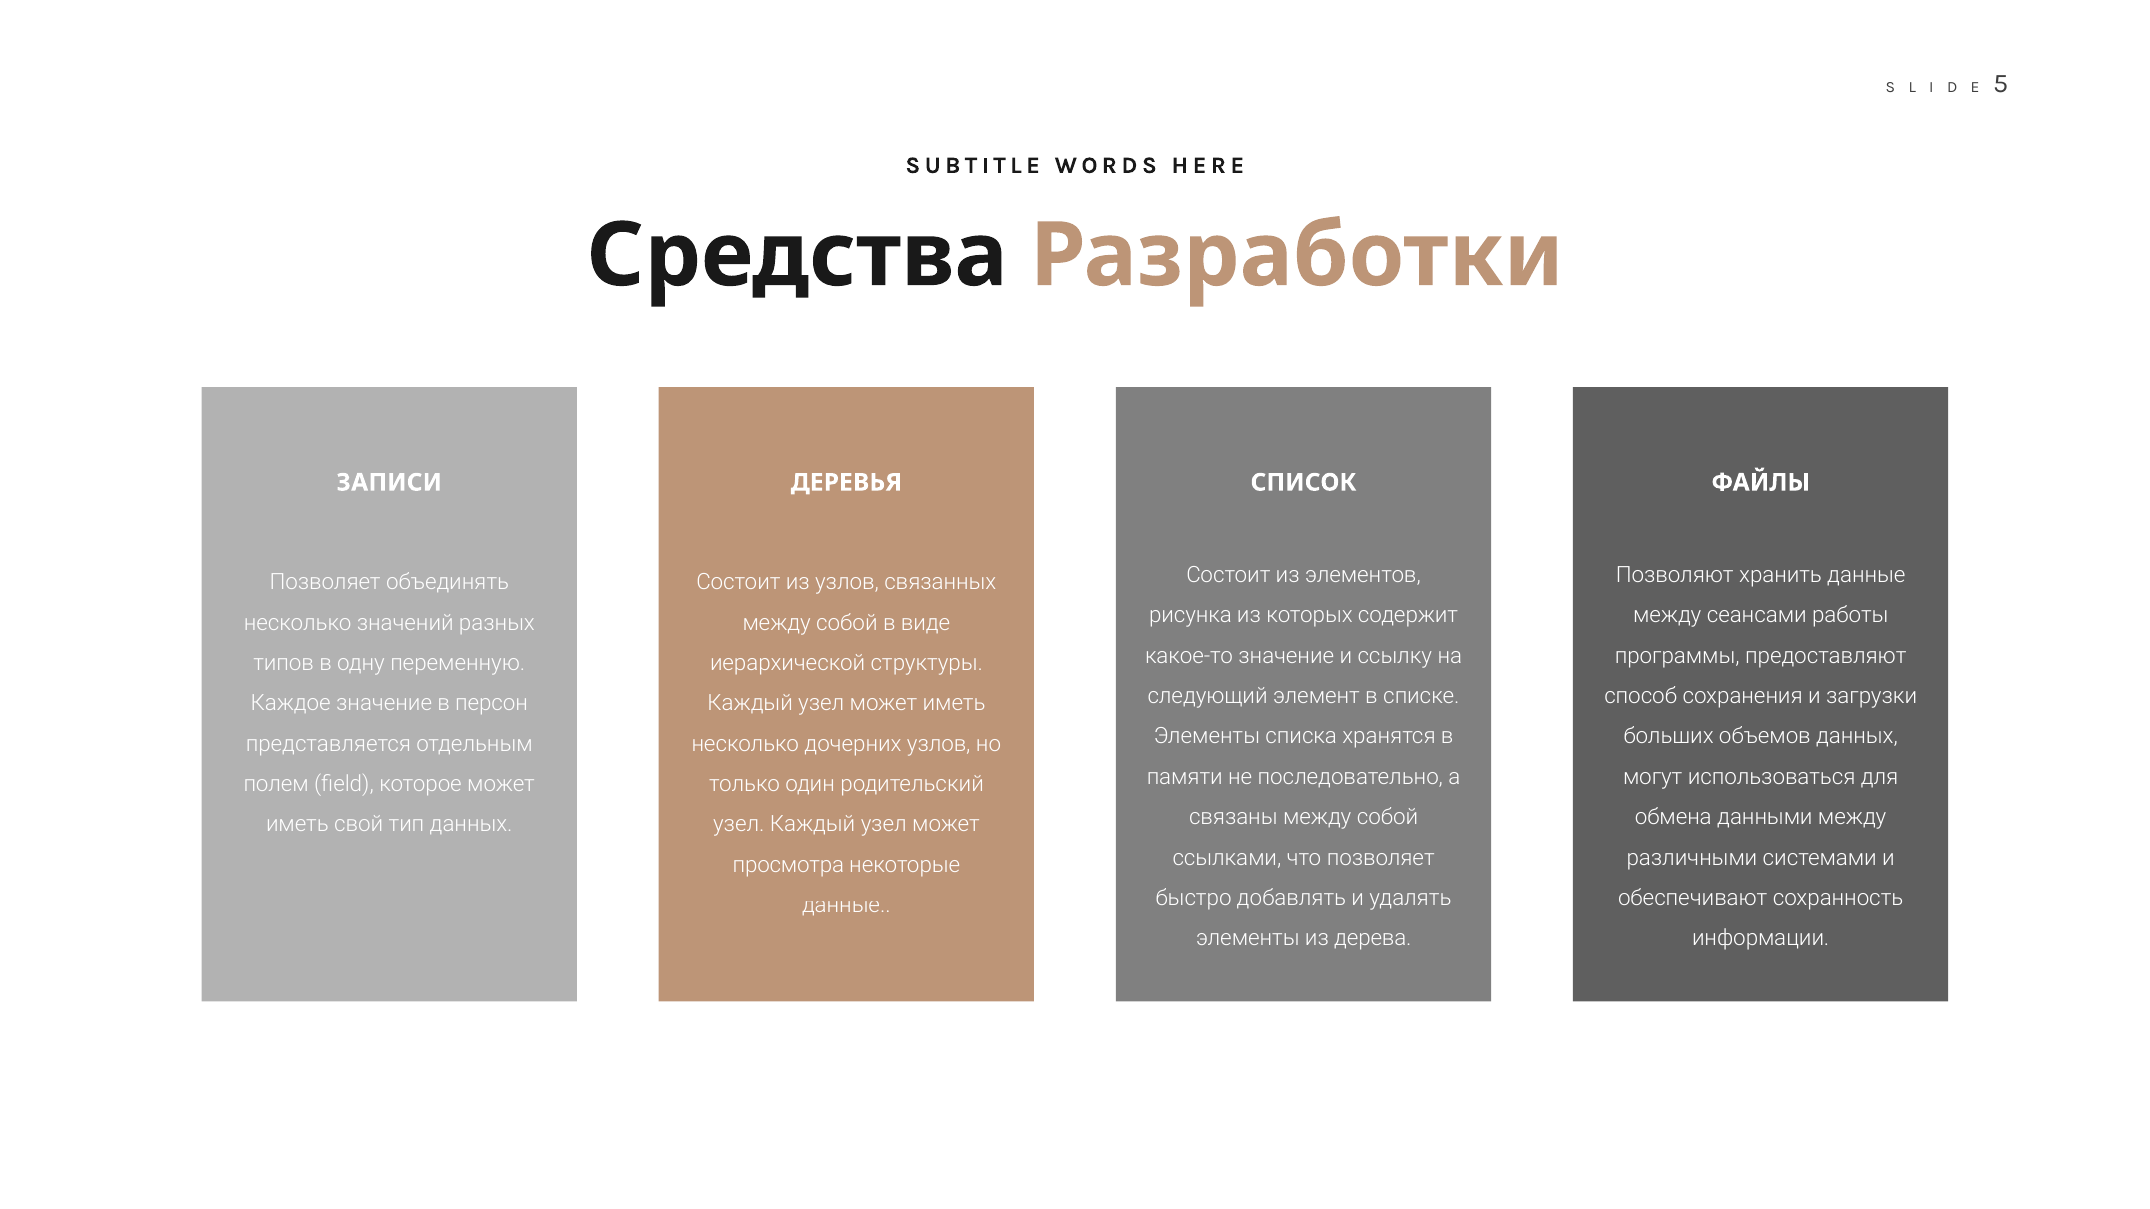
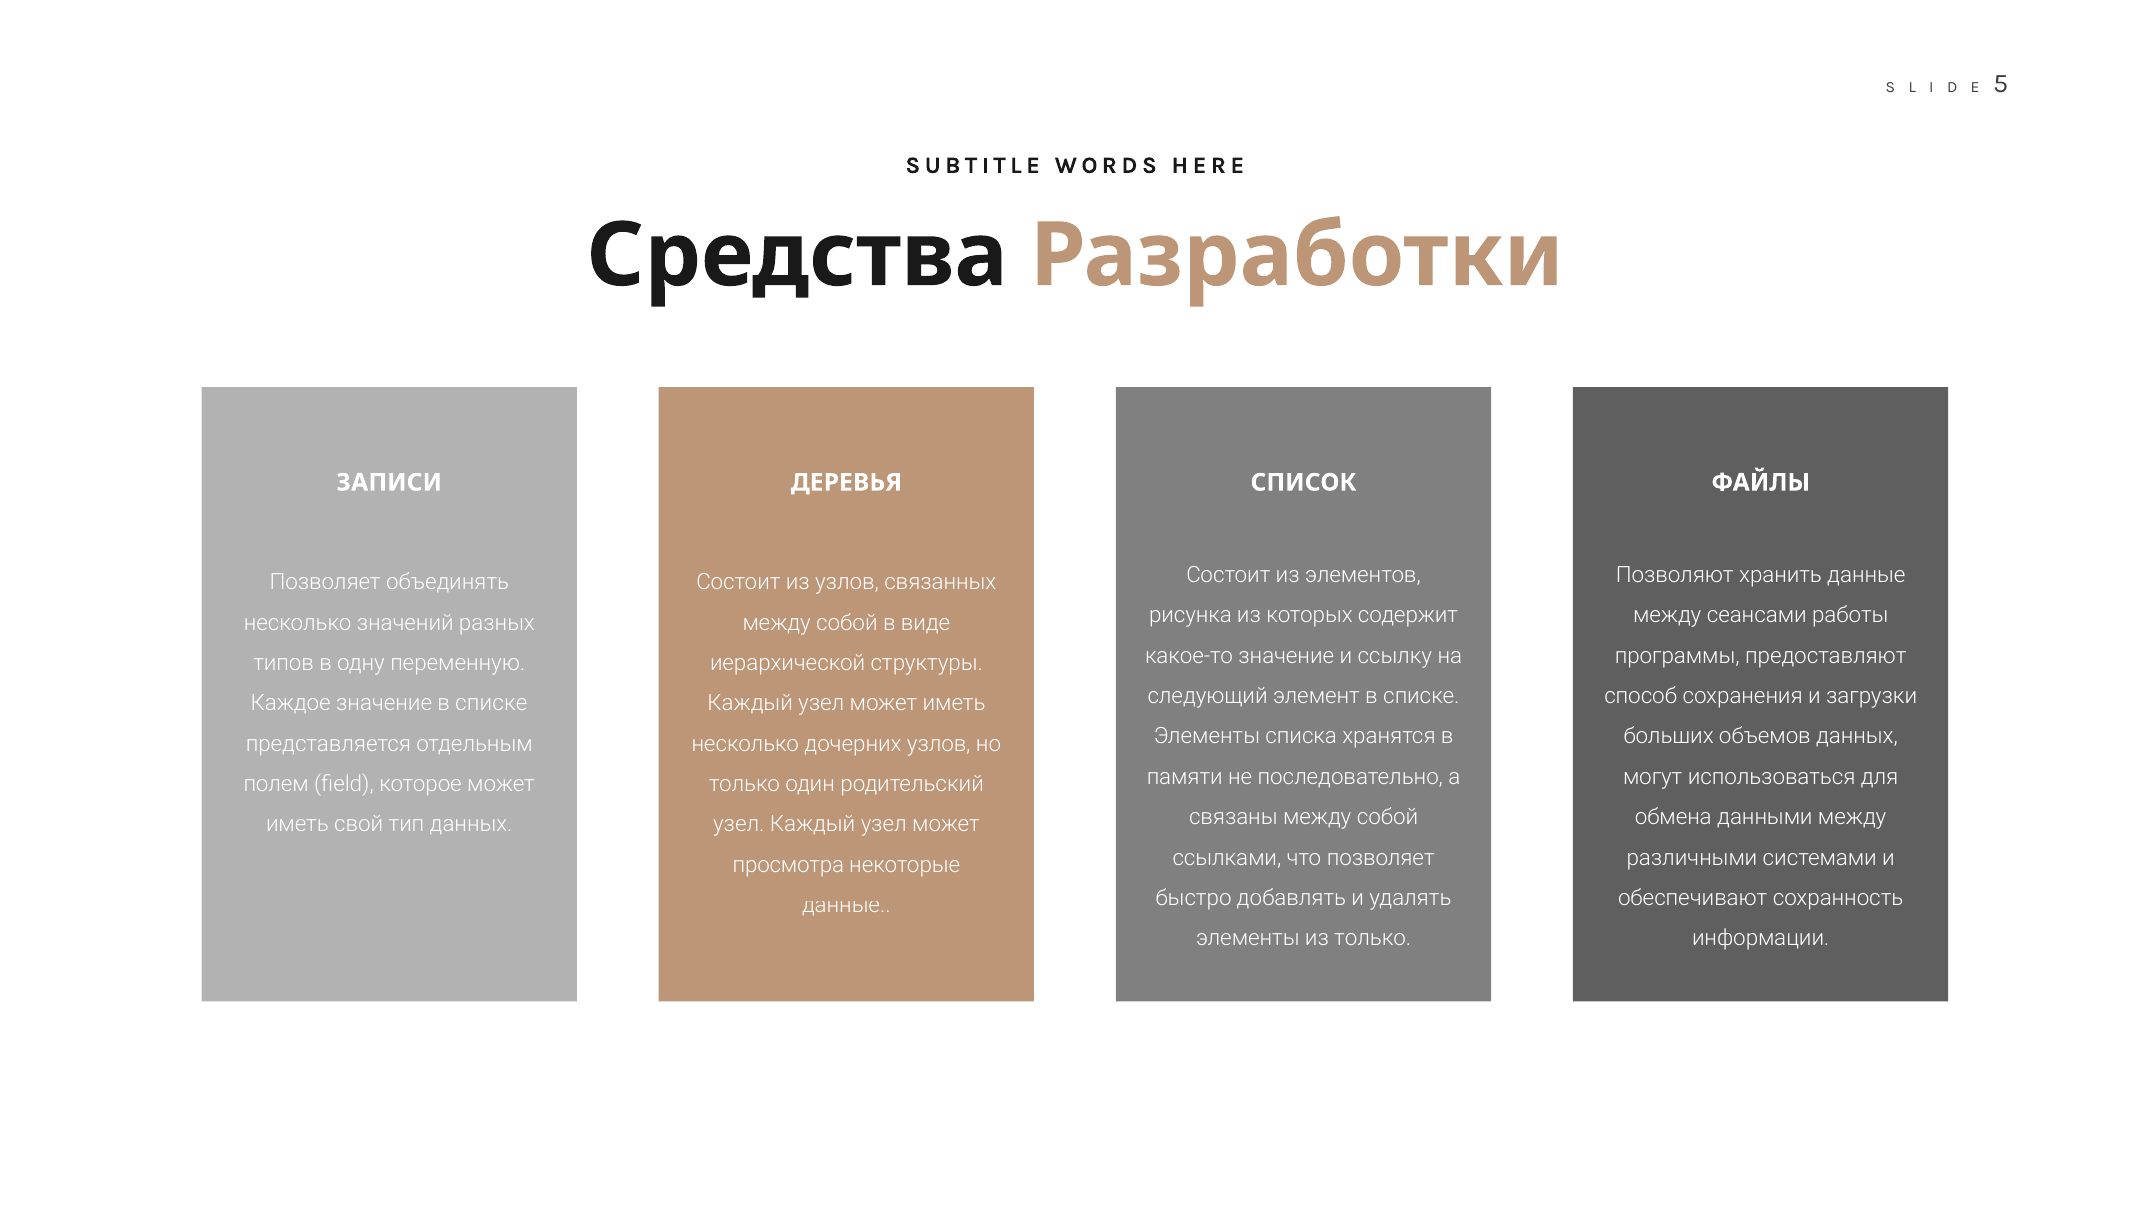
значение в персон: персон -> списке
из дерева: дерева -> только
